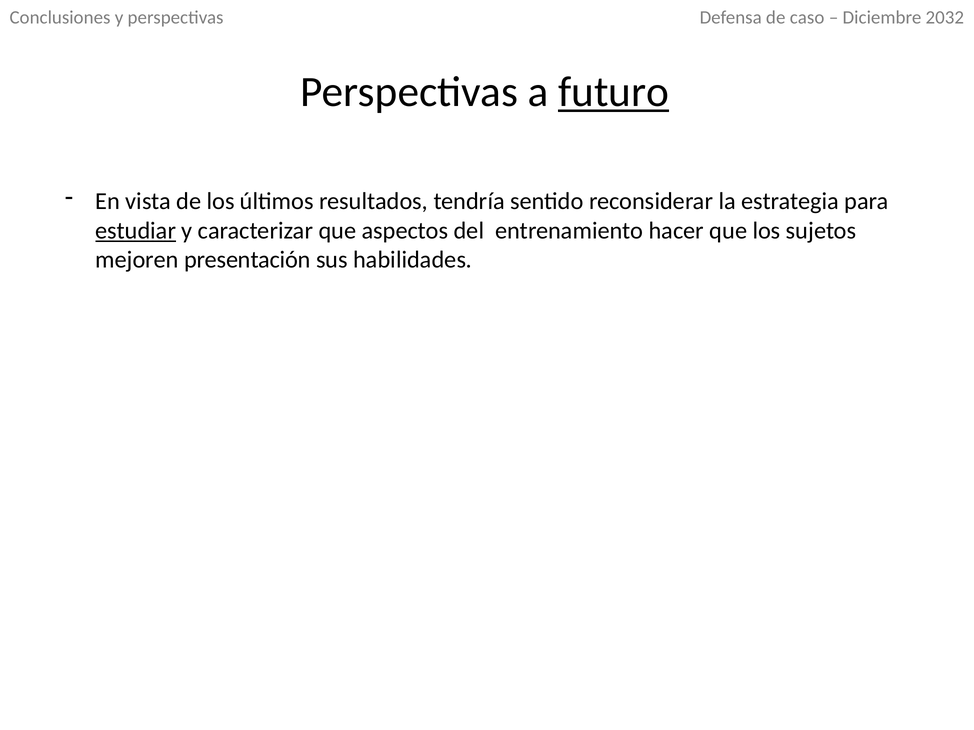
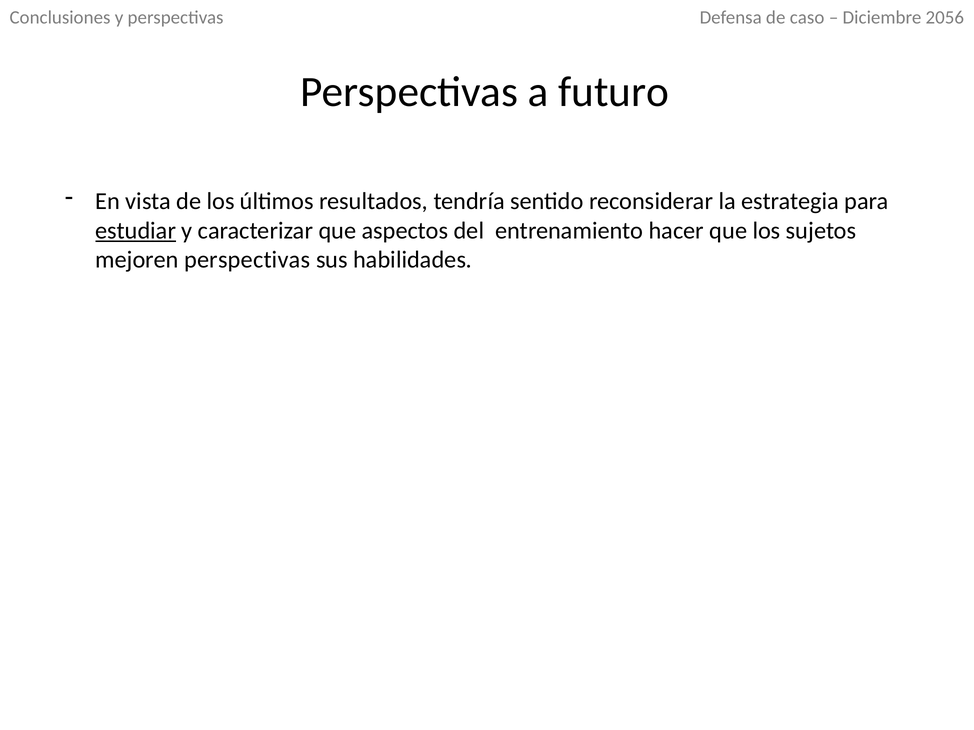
2032: 2032 -> 2056
futuro underline: present -> none
mejoren presentación: presentación -> perspectivas
